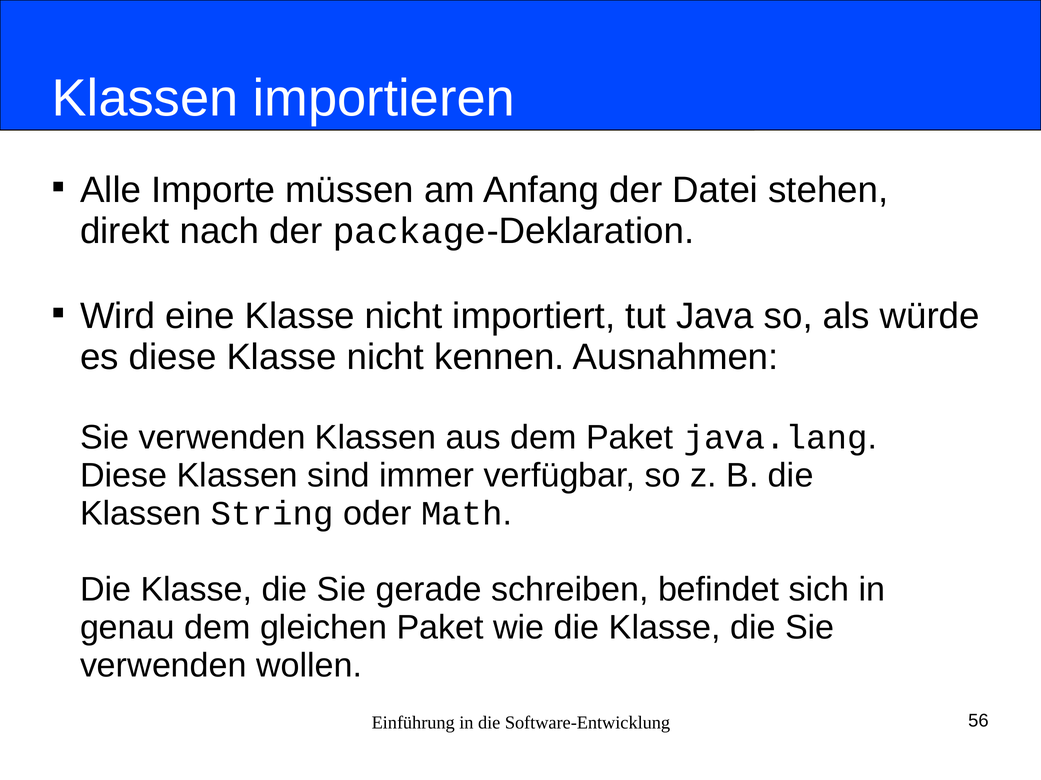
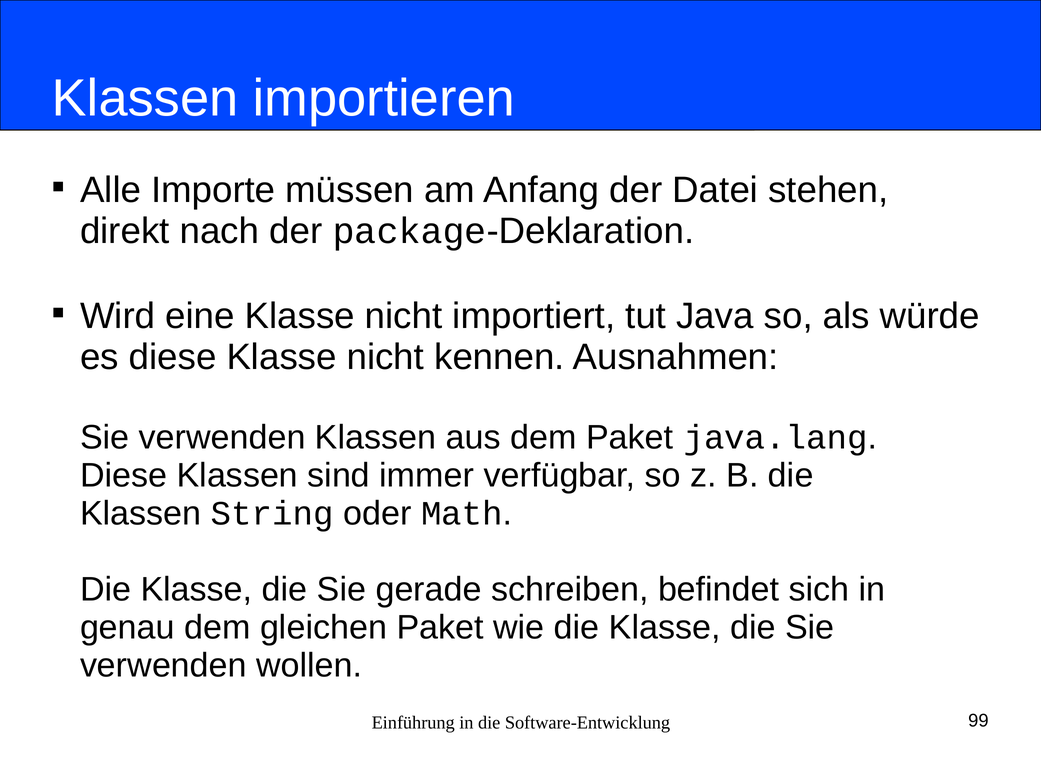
56: 56 -> 99
